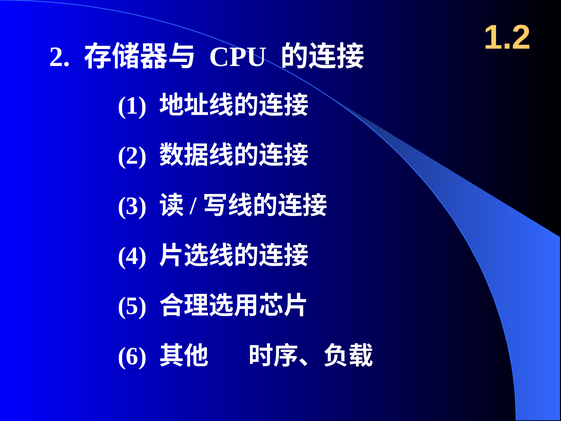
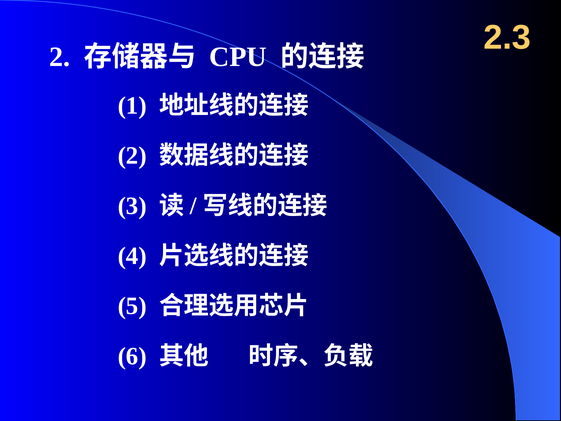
1.2: 1.2 -> 2.3
